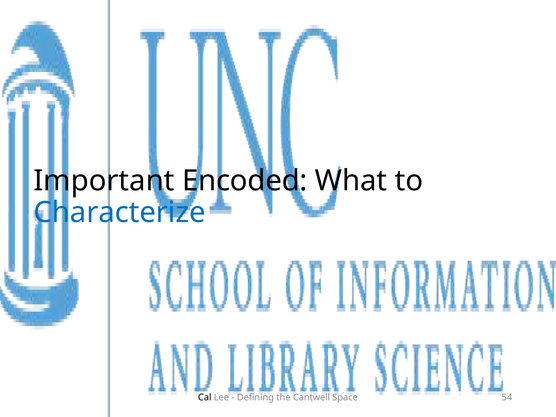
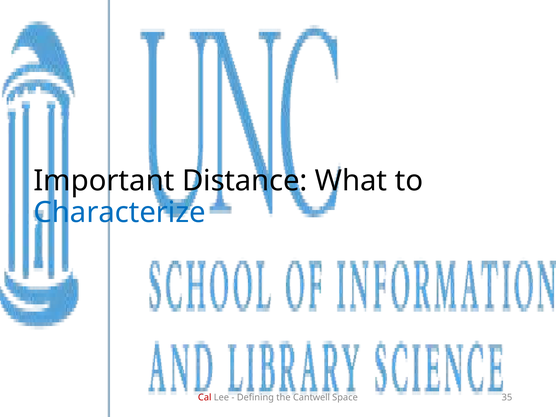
Encoded: Encoded -> Distance
Cal colour: black -> red
54: 54 -> 35
